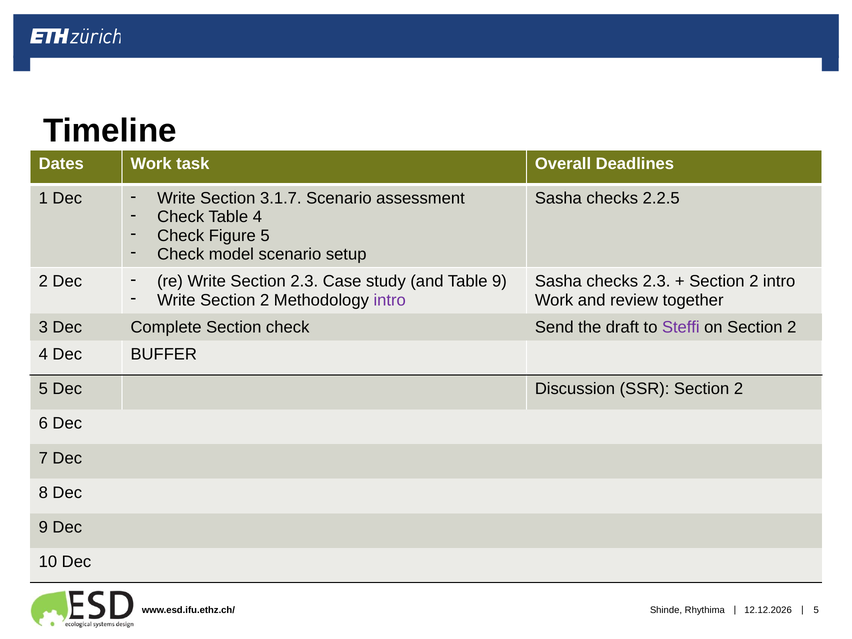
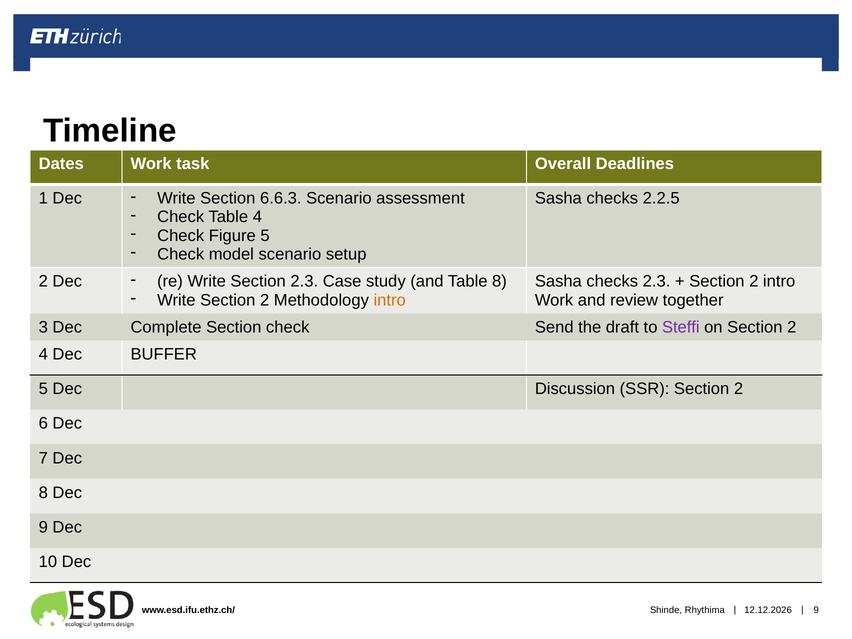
3.1.7: 3.1.7 -> 6.6.3
Table 9: 9 -> 8
intro at (390, 300) colour: purple -> orange
Rhythima 5: 5 -> 9
